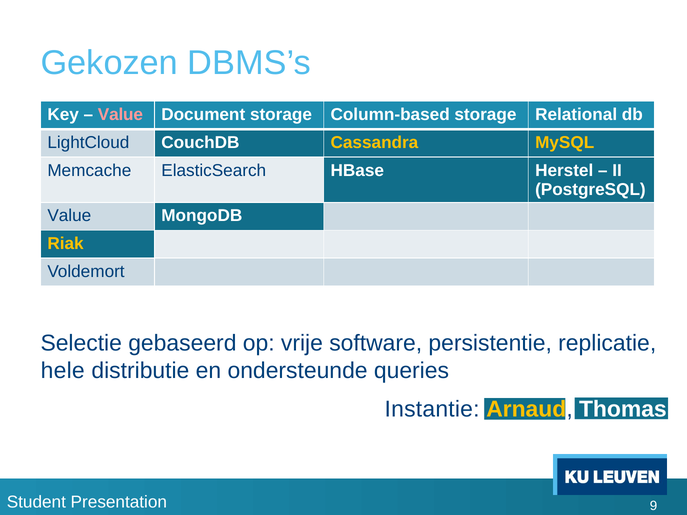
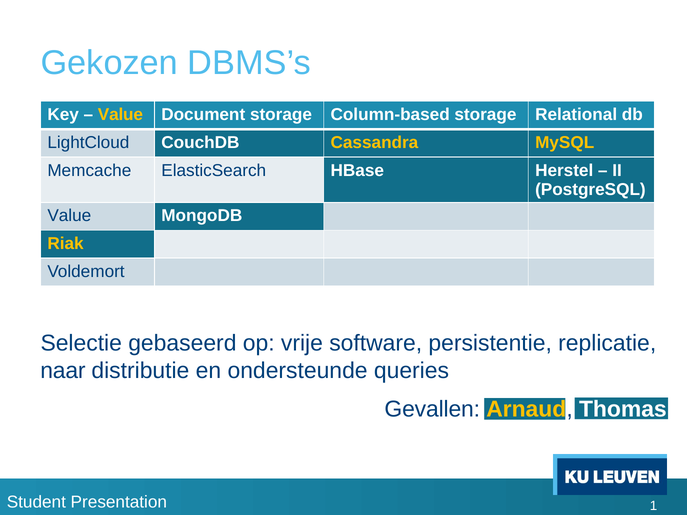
Value at (120, 115) colour: pink -> yellow
hele: hele -> naar
Instantie: Instantie -> Gevallen
9: 9 -> 1
